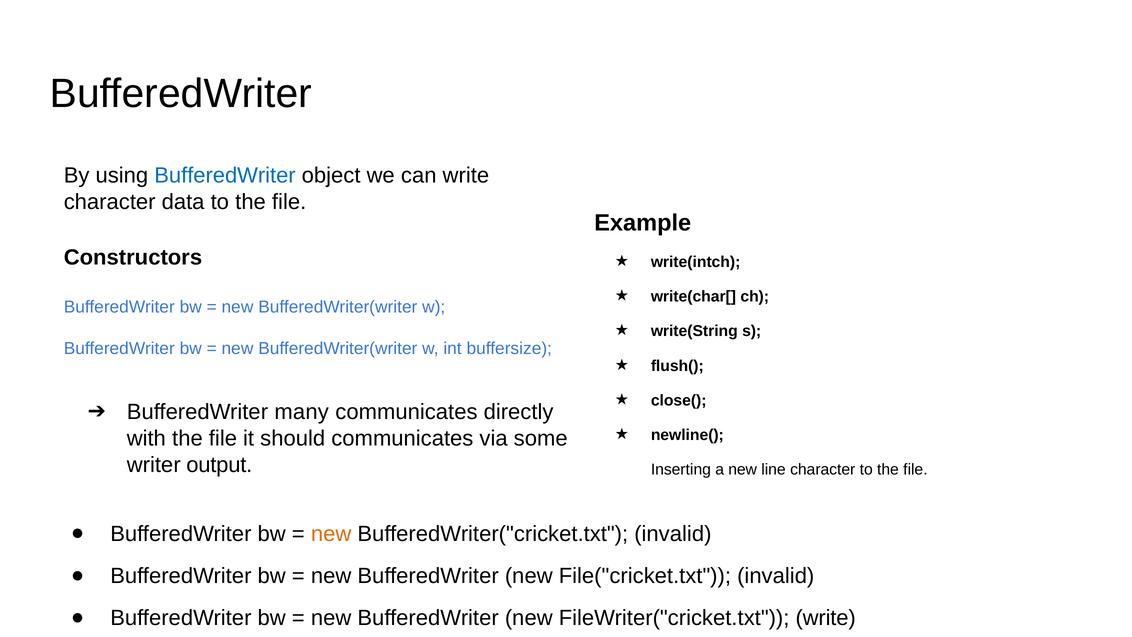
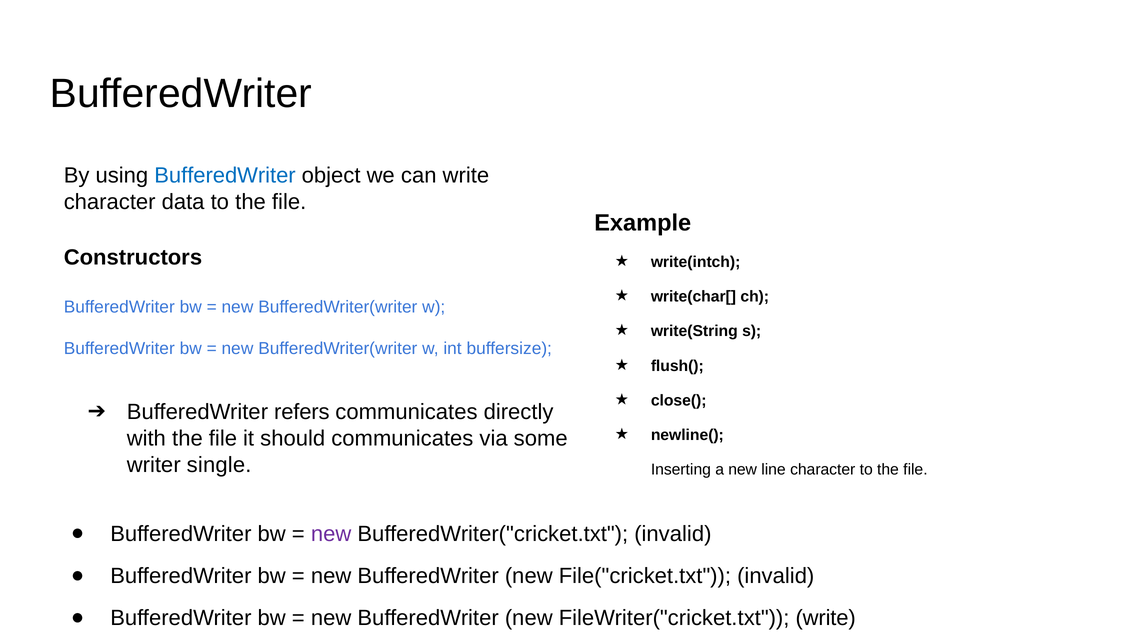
many: many -> refers
output: output -> single
new at (331, 534) colour: orange -> purple
